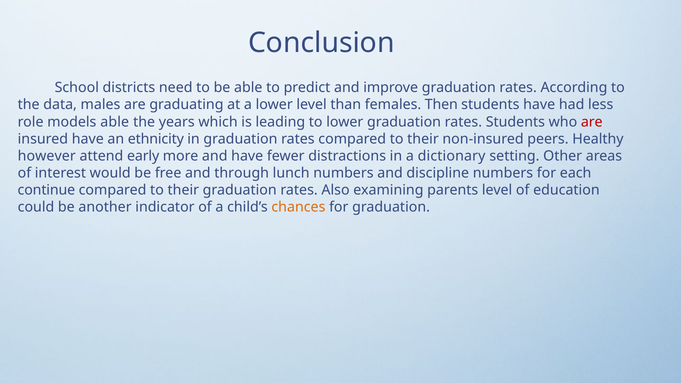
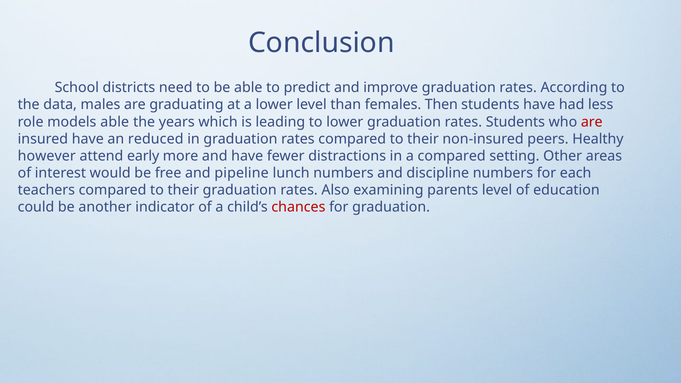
ethnicity: ethnicity -> reduced
a dictionary: dictionary -> compared
through: through -> pipeline
continue: continue -> teachers
chances colour: orange -> red
